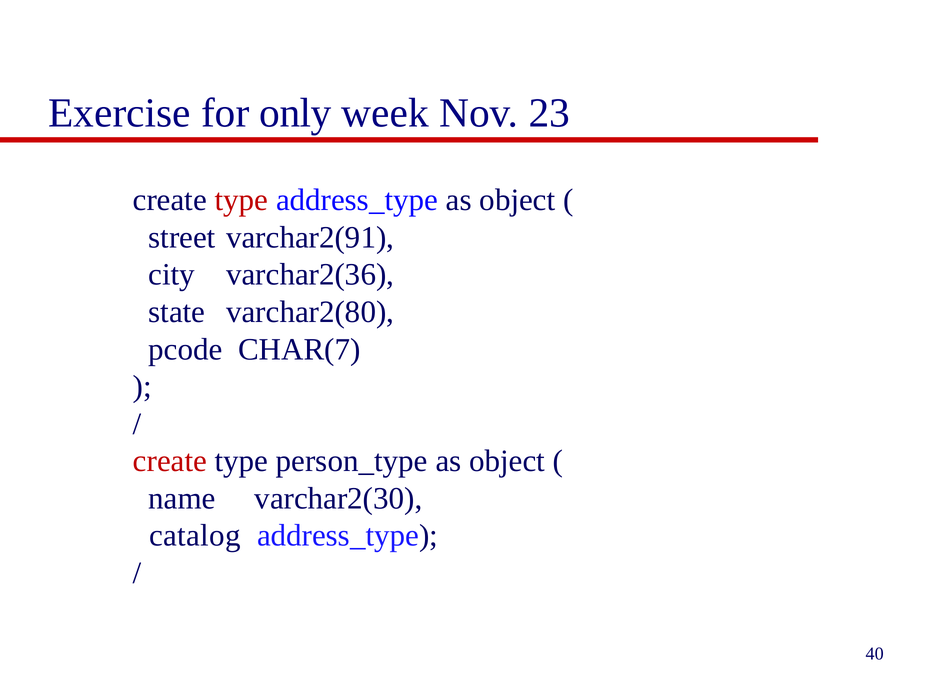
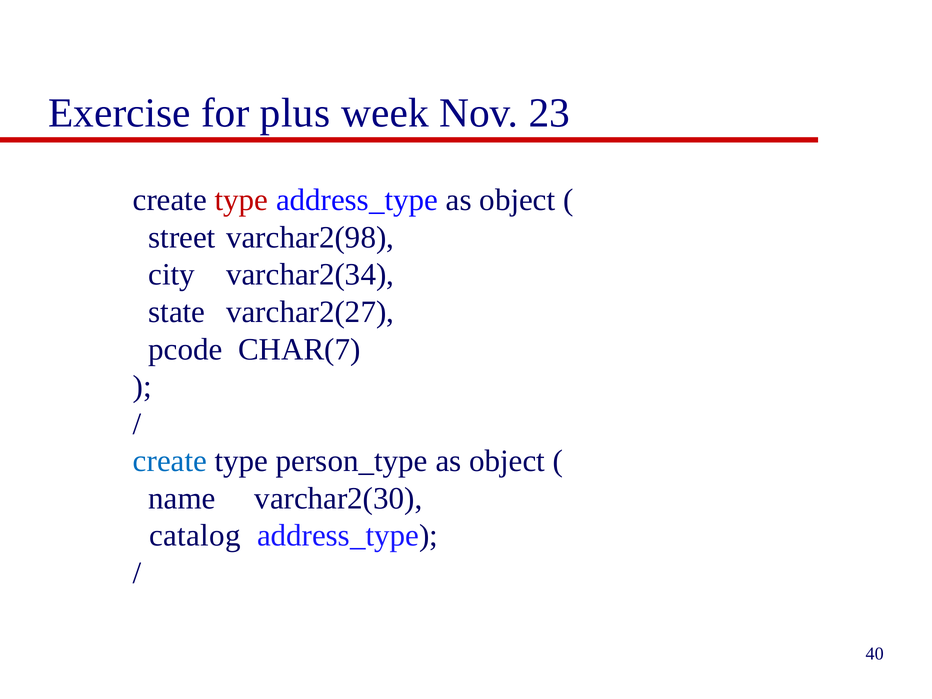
only: only -> plus
varchar2(91: varchar2(91 -> varchar2(98
varchar2(36: varchar2(36 -> varchar2(34
varchar2(80: varchar2(80 -> varchar2(27
create at (170, 461) colour: red -> blue
